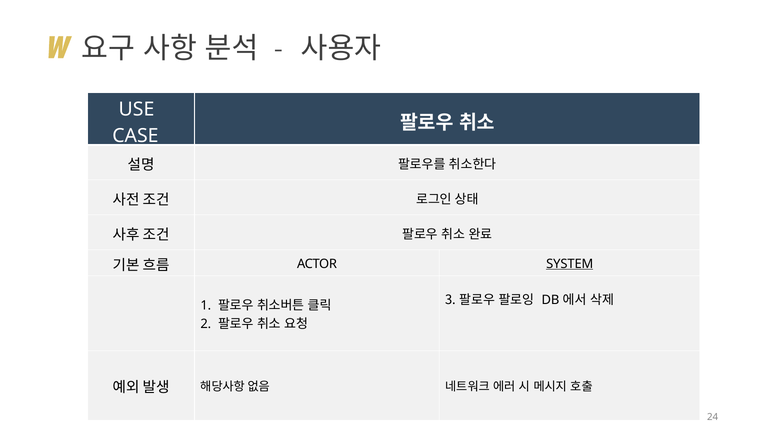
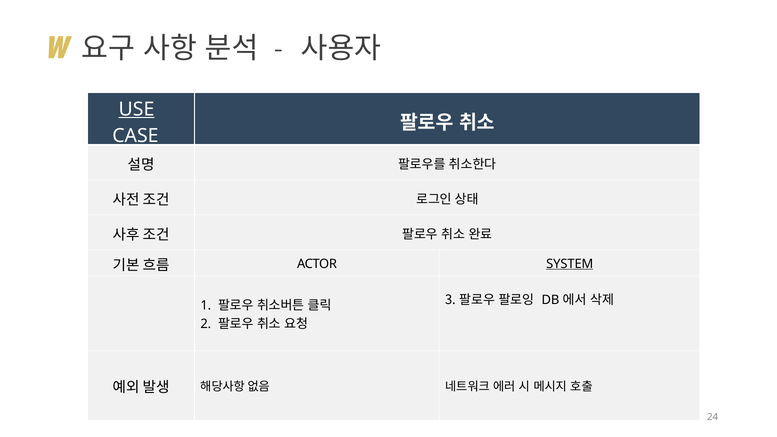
USE underline: none -> present
